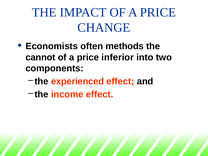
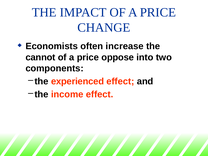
methods: methods -> increase
inferior: inferior -> oppose
